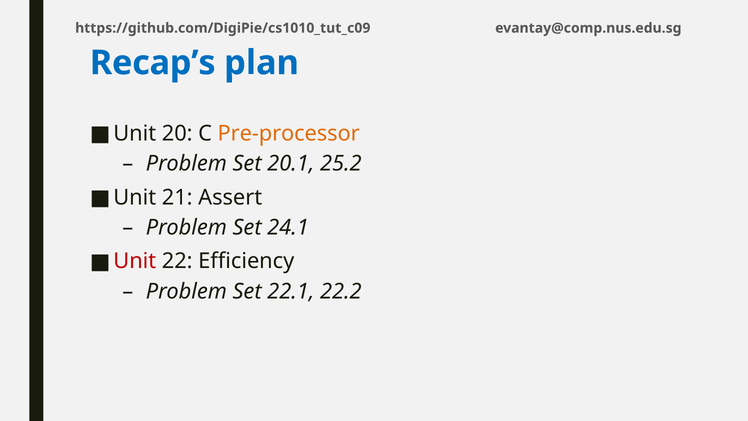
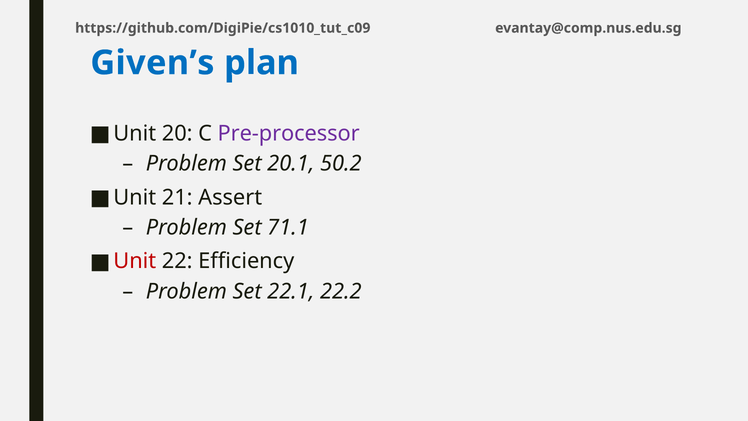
Recap’s: Recap’s -> Given’s
Pre-processor colour: orange -> purple
25.2: 25.2 -> 50.2
24.1: 24.1 -> 71.1
